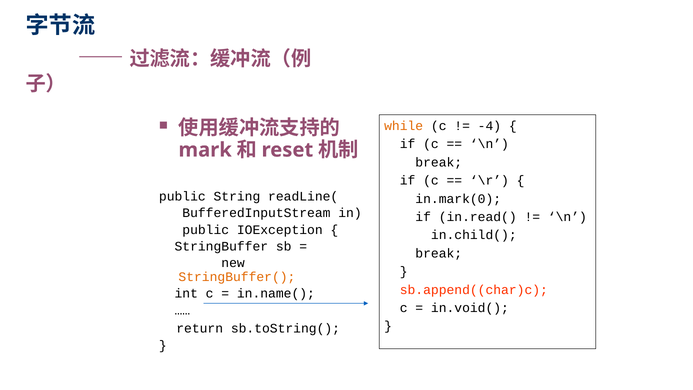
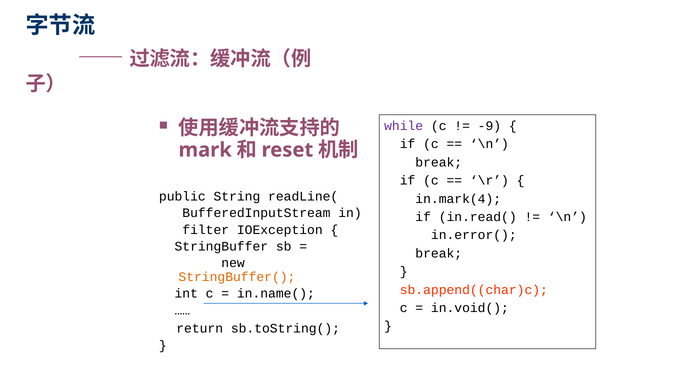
while colour: orange -> purple
-4: -4 -> -9
in.mark(0: in.mark(0 -> in.mark(4
public at (206, 230): public -> filter
in.child(: in.child( -> in.error(
